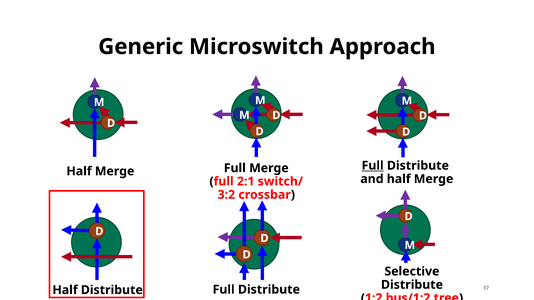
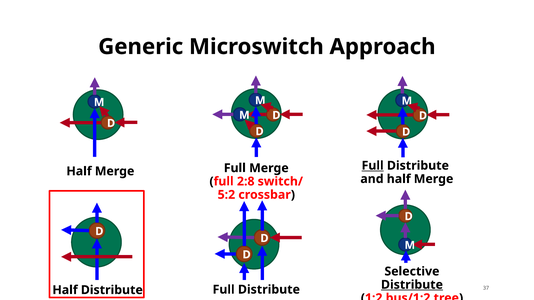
2:1: 2:1 -> 2:8
3:2: 3:2 -> 5:2
Distribute at (412, 285) underline: none -> present
